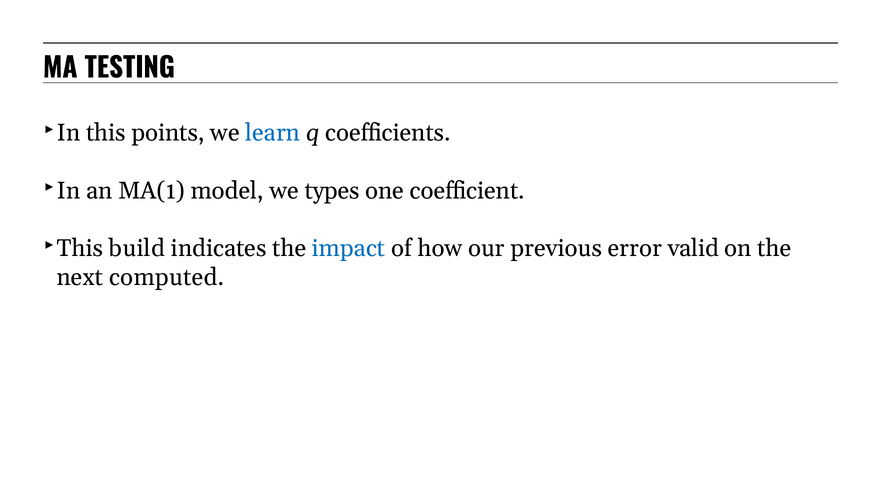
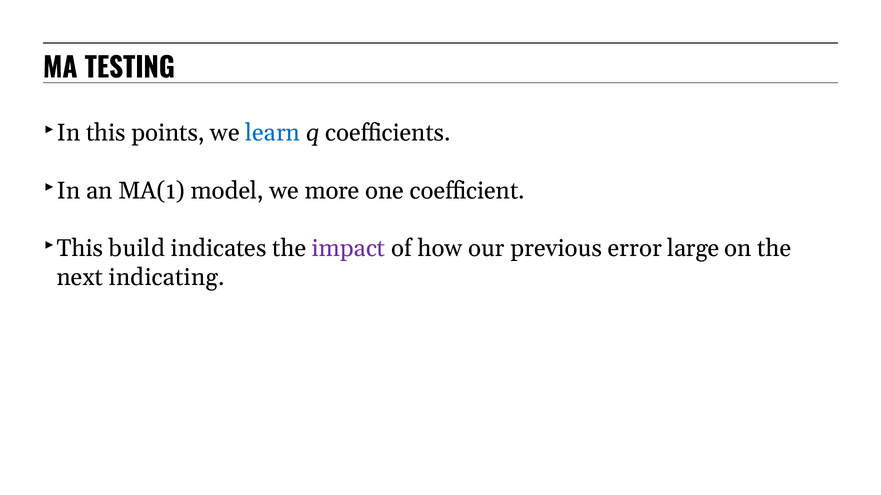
types: types -> more
impact colour: blue -> purple
valid: valid -> large
computed: computed -> indicating
